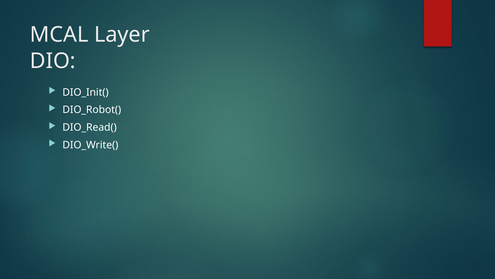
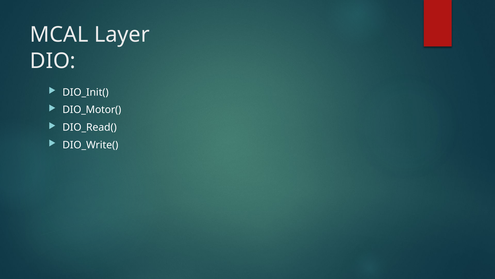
DIO_Robot(: DIO_Robot( -> DIO_Motor(
